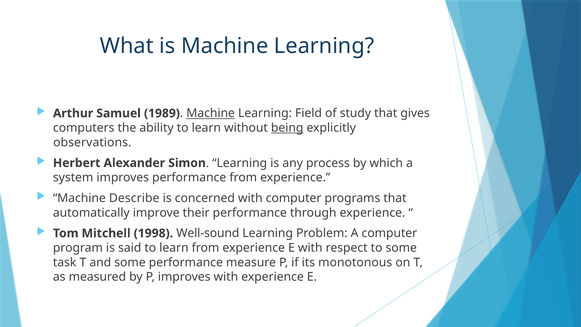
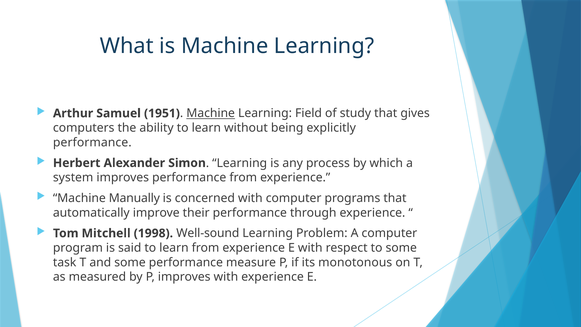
1989: 1989 -> 1951
being underline: present -> none
observations at (92, 142): observations -> performance
Describe: Describe -> Manually
